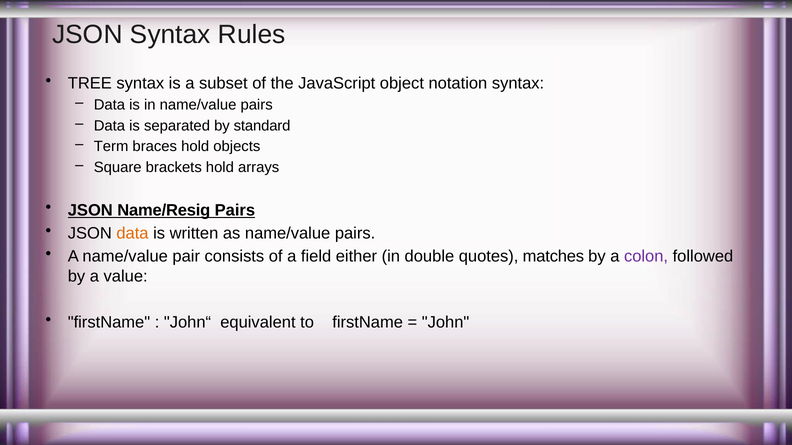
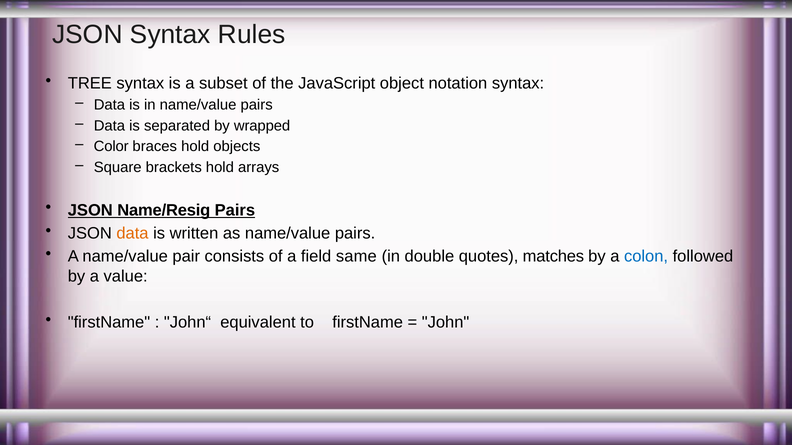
standard: standard -> wrapped
Term: Term -> Color
either: either -> same
colon colour: purple -> blue
